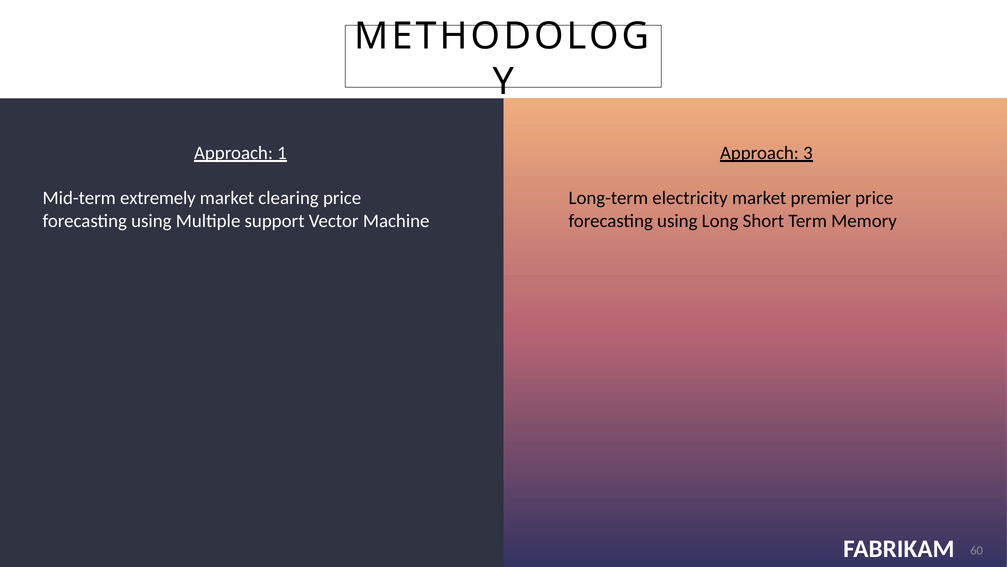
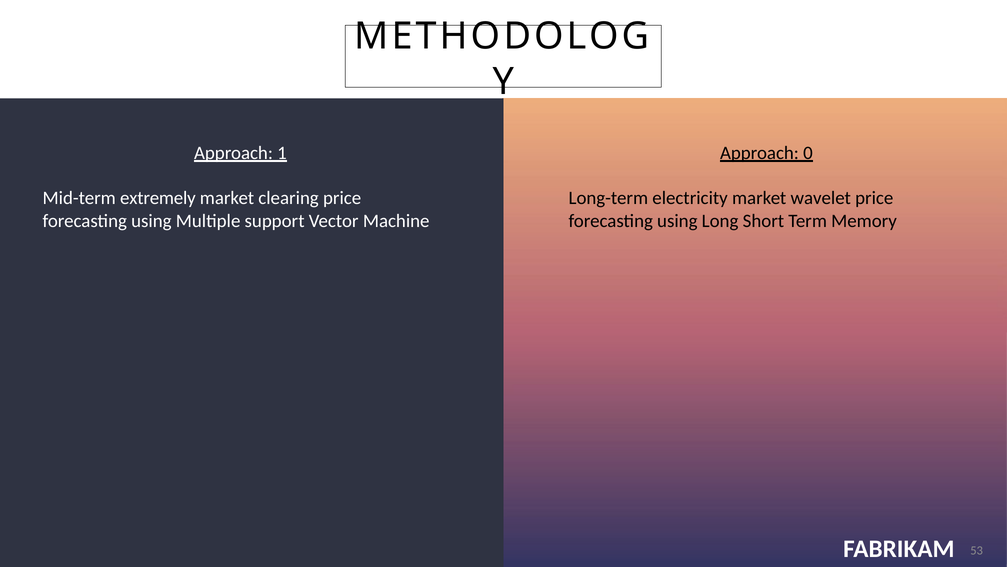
3: 3 -> 0
premier: premier -> wavelet
60: 60 -> 53
